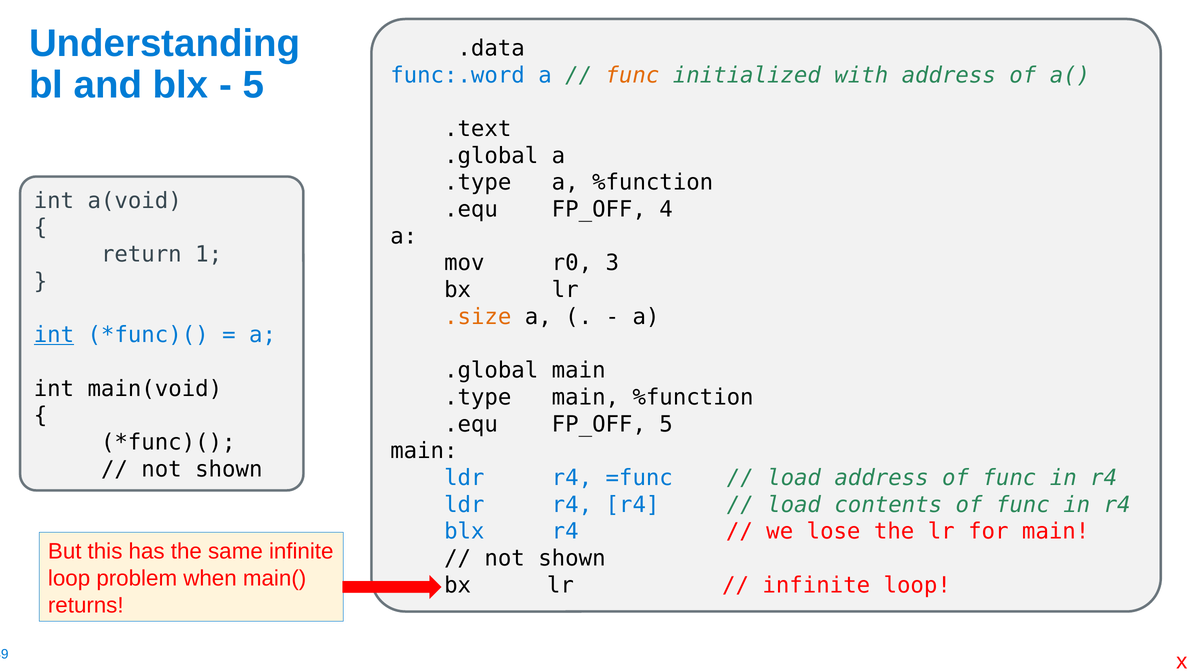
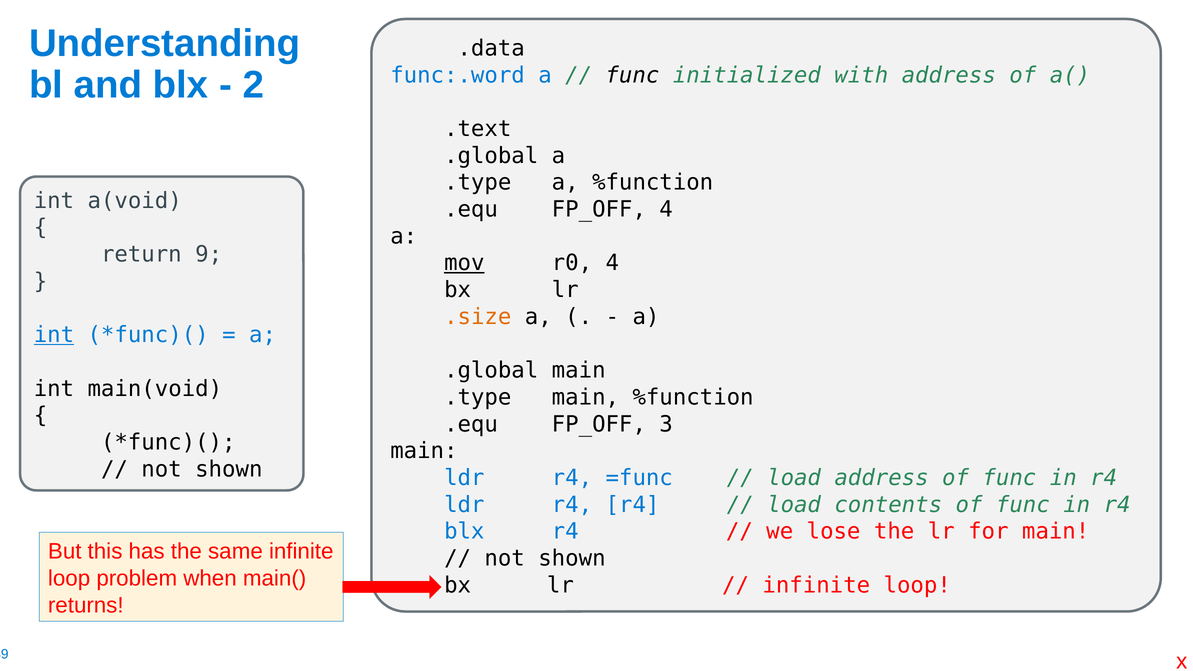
func at (632, 75) colour: orange -> black
5 at (253, 85): 5 -> 2
1: 1 -> 9
mov underline: none -> present
r0 3: 3 -> 4
FP_OFF 5: 5 -> 3
